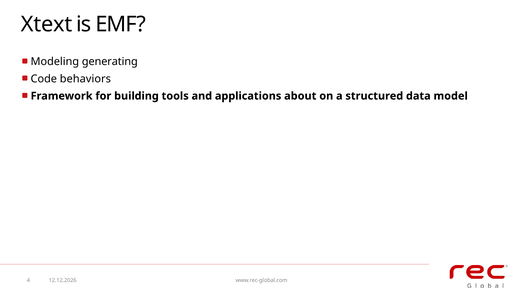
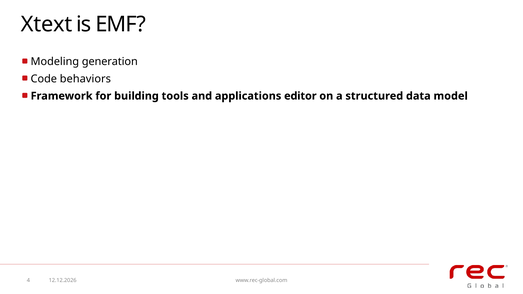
generating: generating -> generation
about: about -> editor
